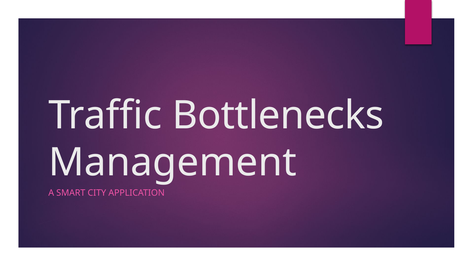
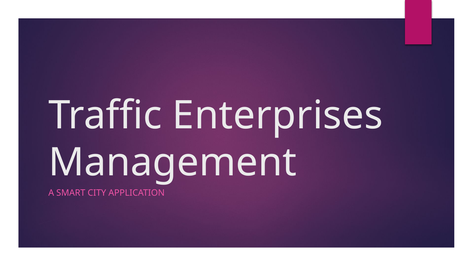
Bottlenecks: Bottlenecks -> Enterprises
